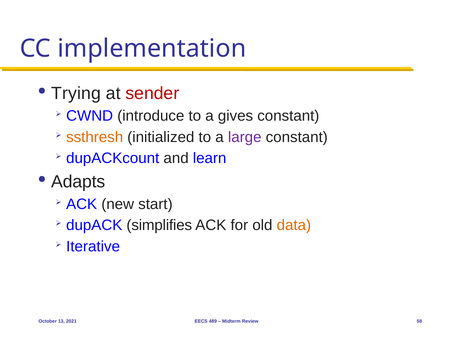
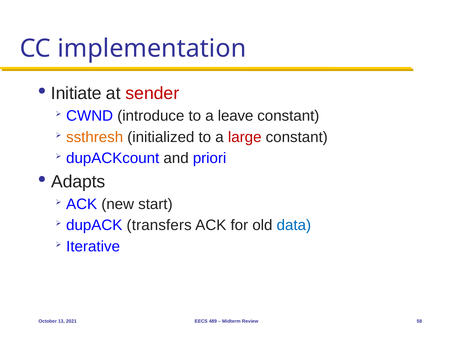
Trying: Trying -> Initiate
gives: gives -> leave
large colour: purple -> red
learn: learn -> priori
simplifies: simplifies -> transfers
data colour: orange -> blue
